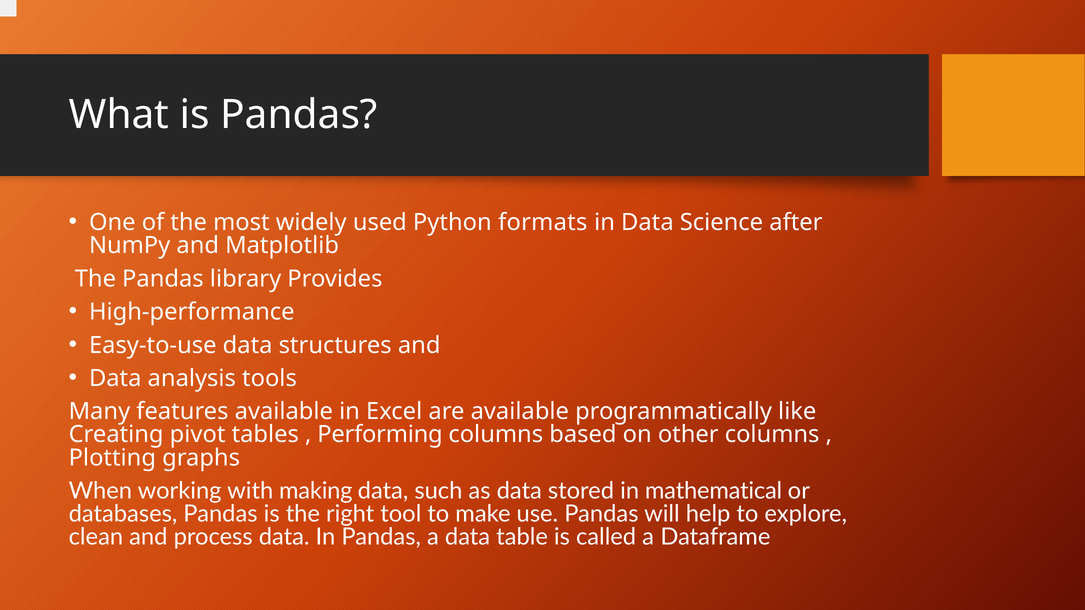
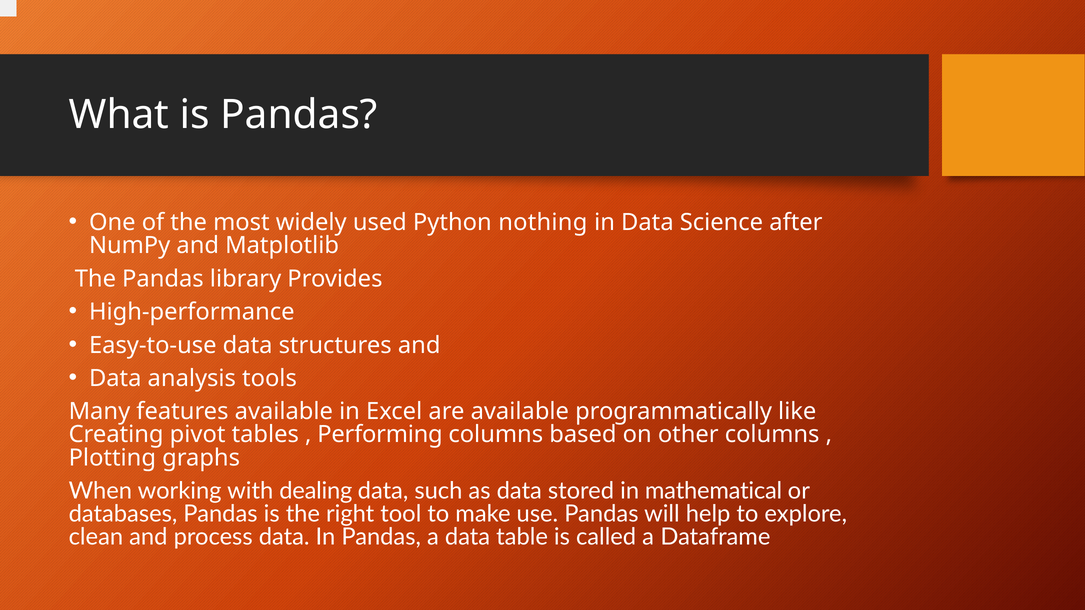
formats: formats -> nothing
making: making -> dealing
